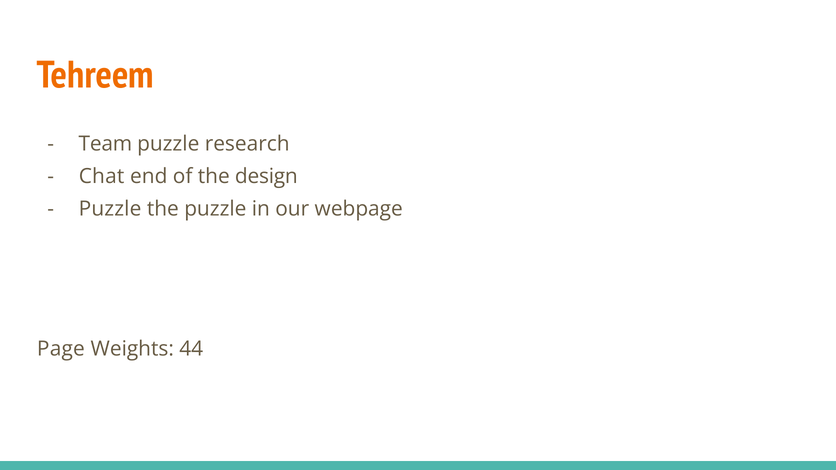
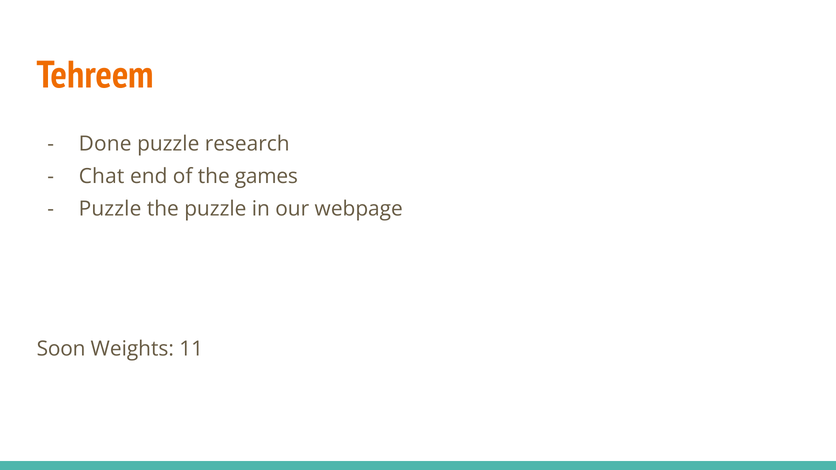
Team: Team -> Done
design: design -> games
Page: Page -> Soon
44: 44 -> 11
